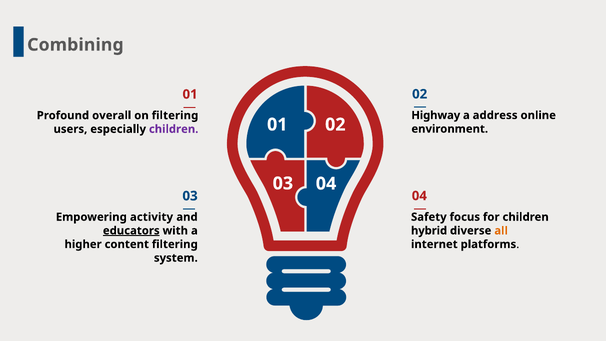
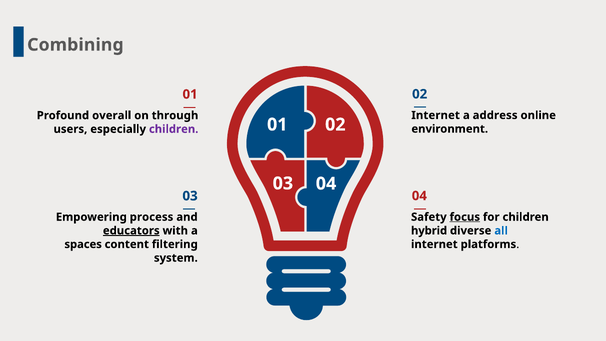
Highway at (436, 115): Highway -> Internet
on filtering: filtering -> through
activity: activity -> process
focus underline: none -> present
all colour: orange -> blue
higher: higher -> spaces
